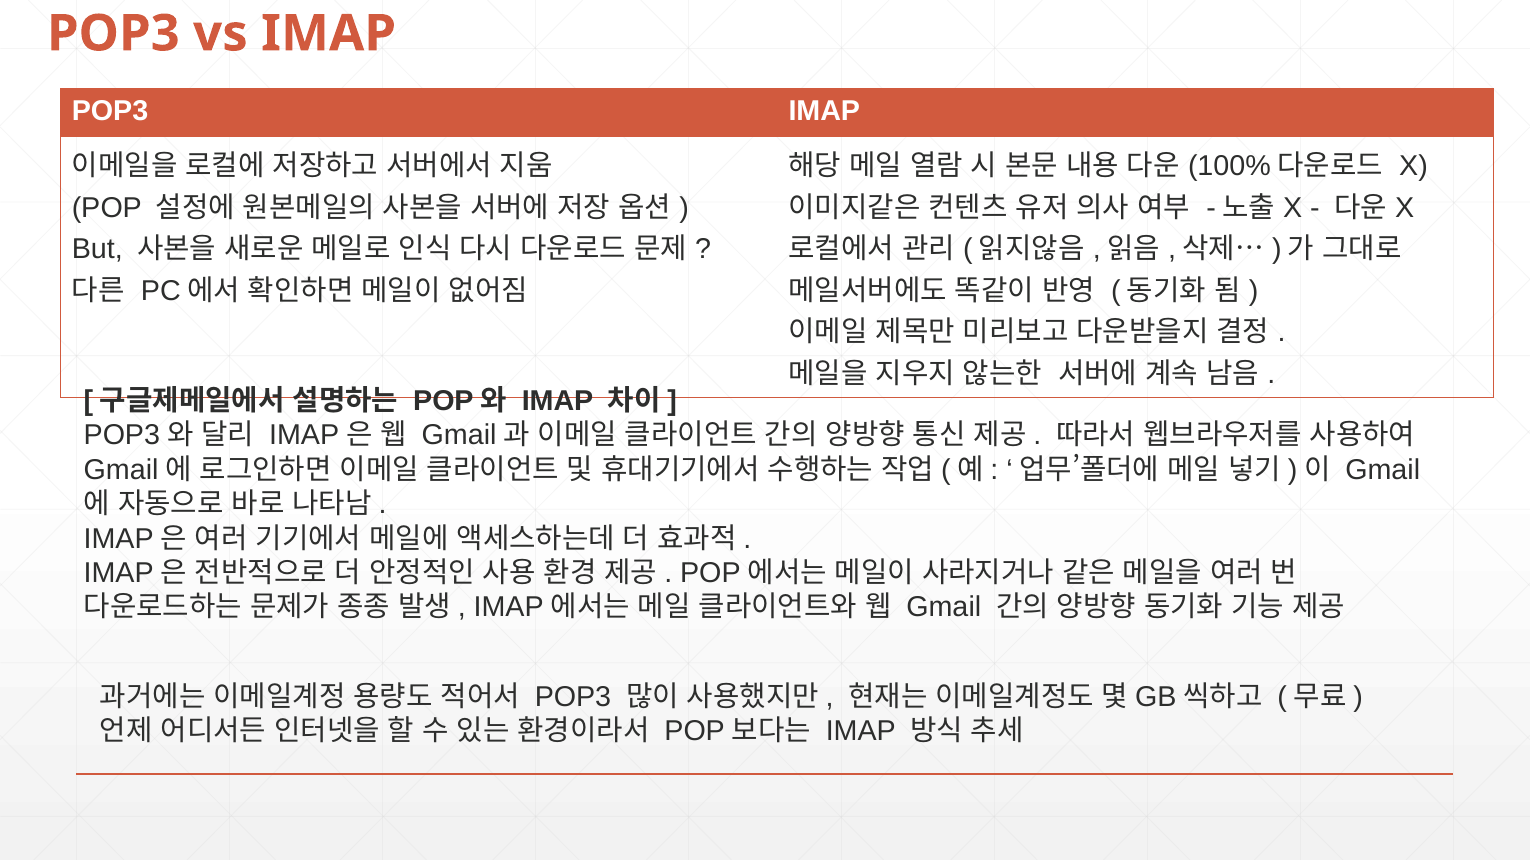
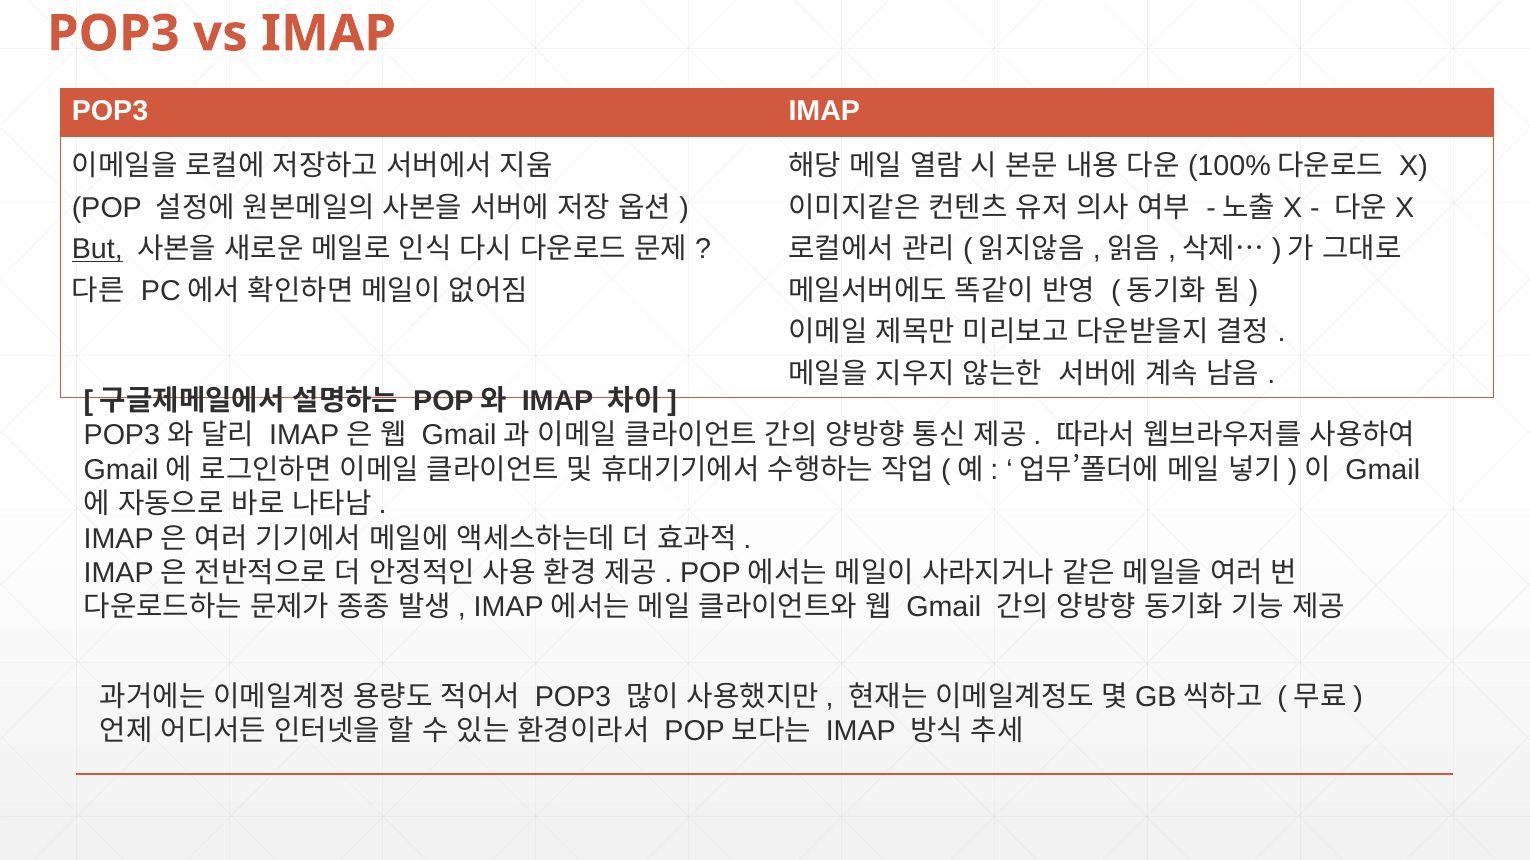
But underline: none -> present
